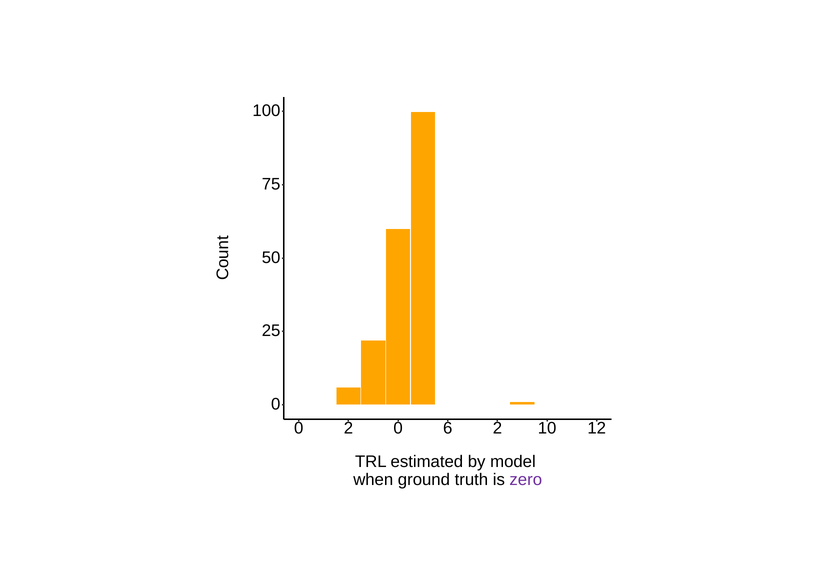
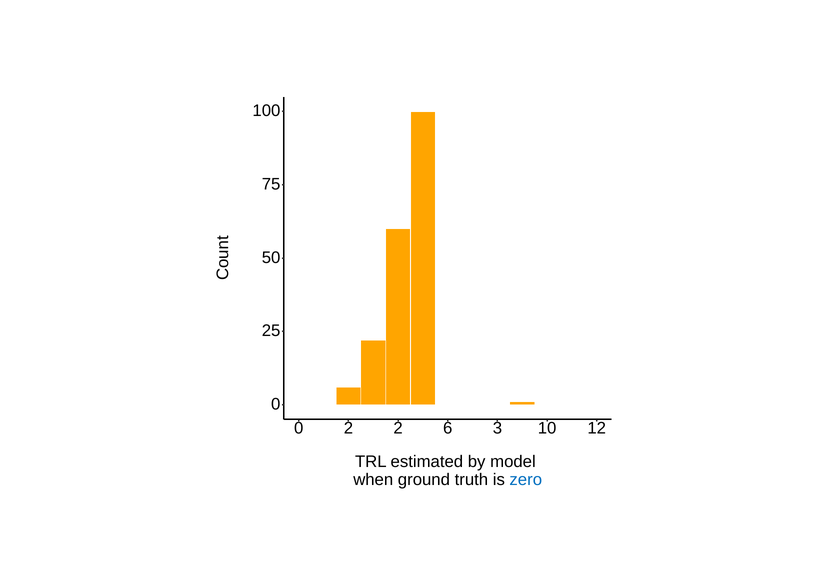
2 0: 0 -> 2
6 2: 2 -> 3
zero colour: purple -> blue
